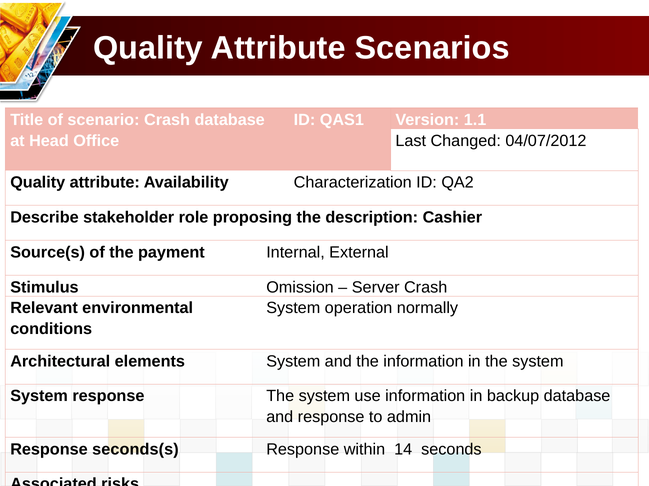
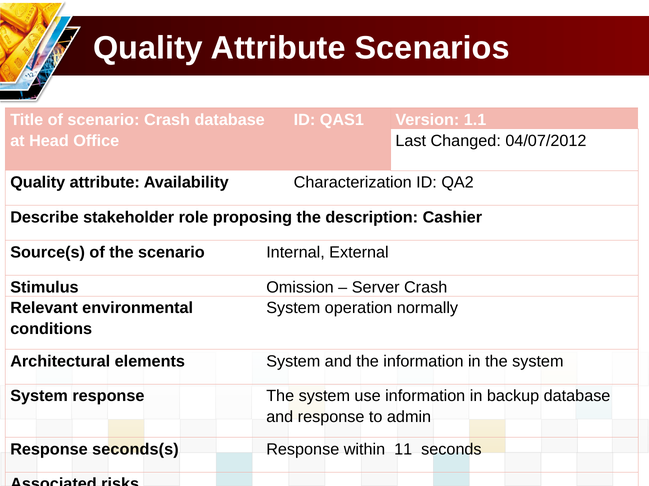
the payment: payment -> scenario
14: 14 -> 11
